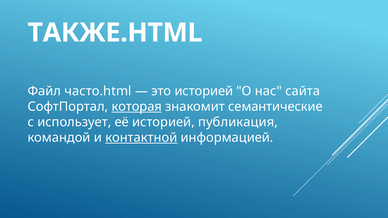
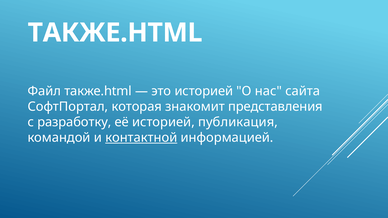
Файл часто.html: часто.html -> также.html
которая underline: present -> none
семантические: семантические -> представления
использует: использует -> разработку
